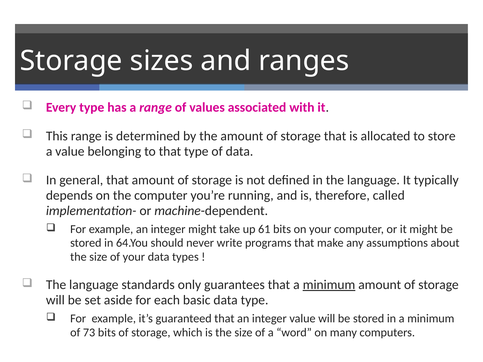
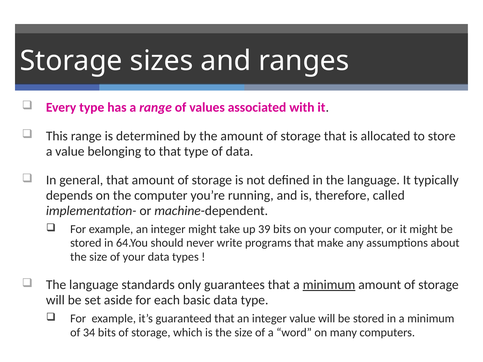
61: 61 -> 39
73: 73 -> 34
